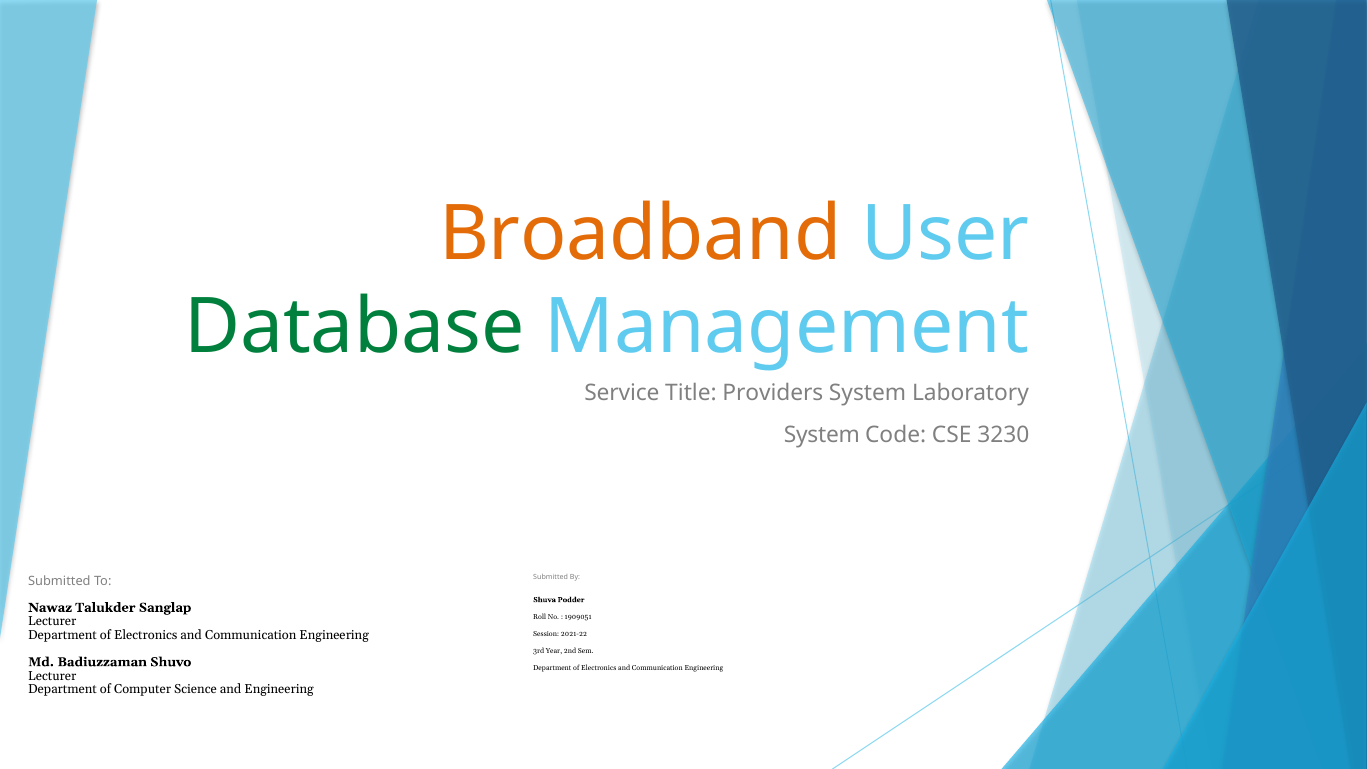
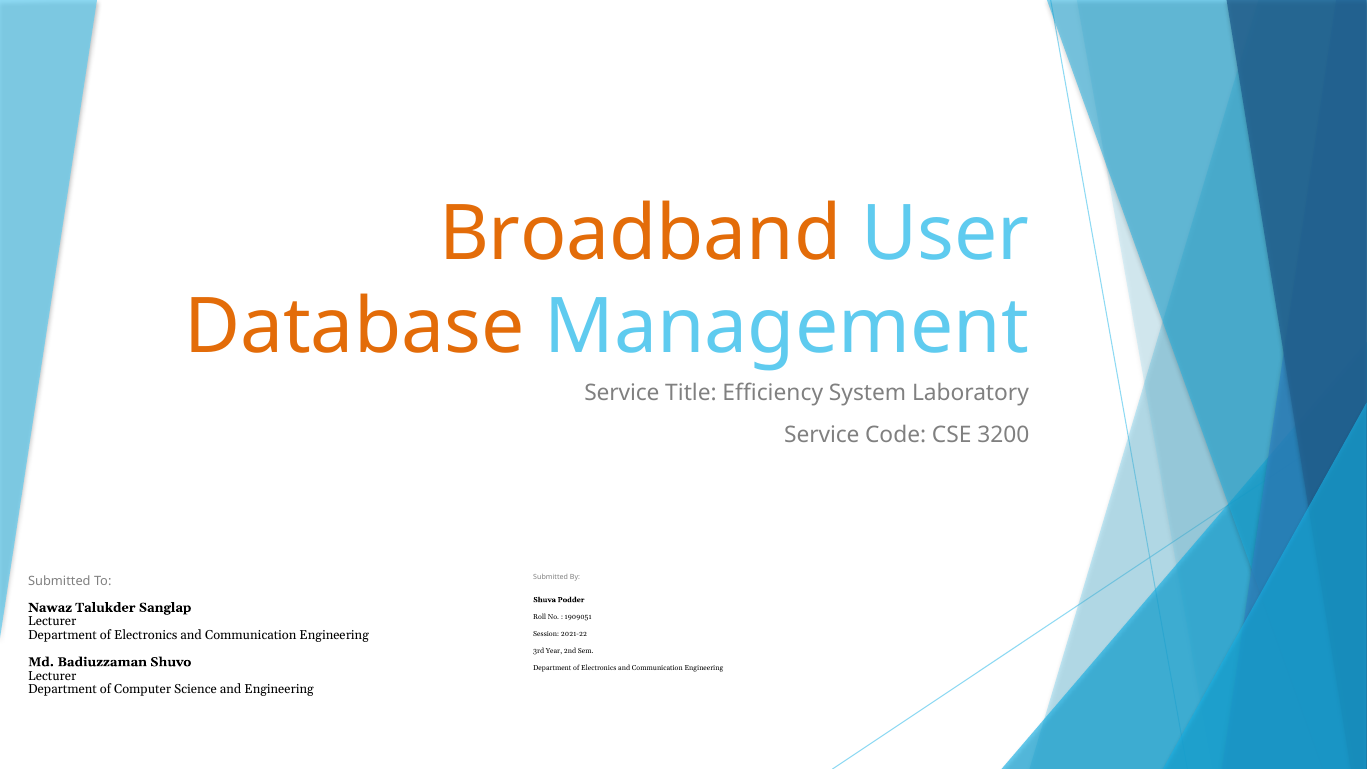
Database colour: green -> orange
Providers: Providers -> Efficiency
System at (822, 435): System -> Service
3230: 3230 -> 3200
